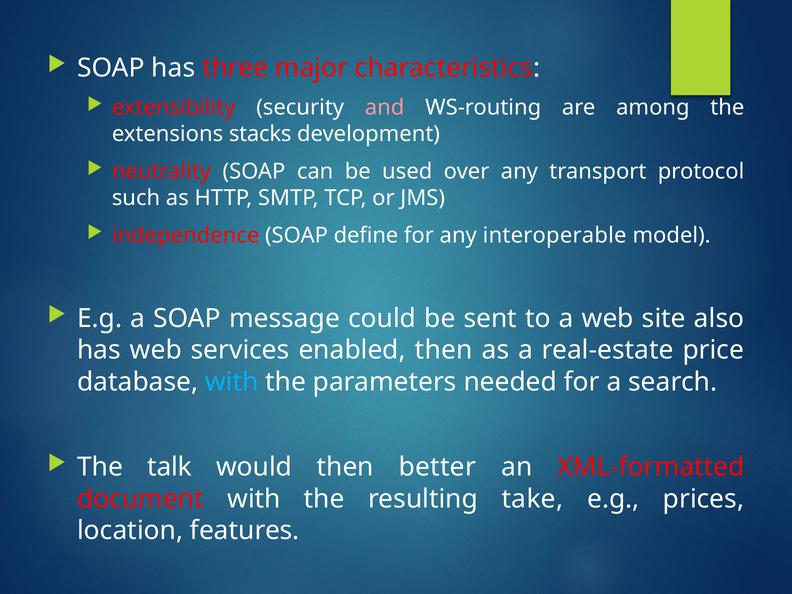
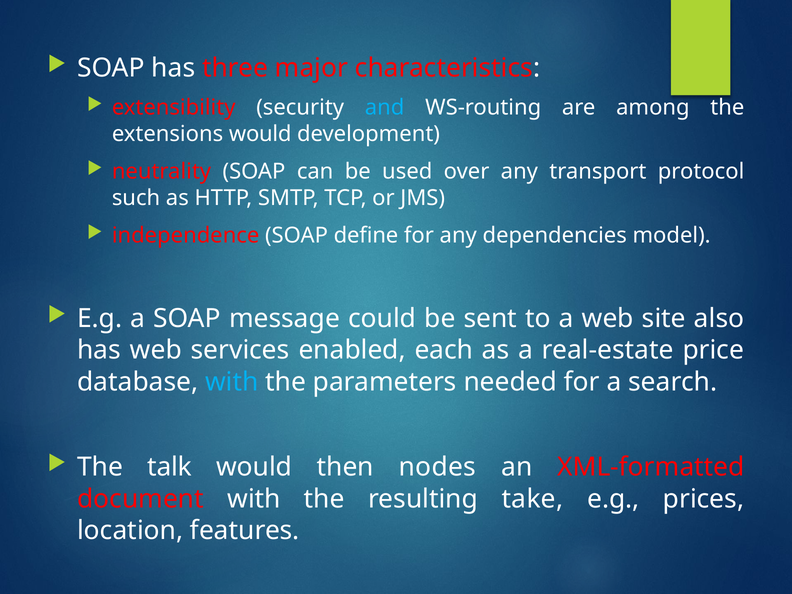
and colour: pink -> light blue
extensions stacks: stacks -> would
interoperable: interoperable -> dependencies
enabled then: then -> each
better: better -> nodes
